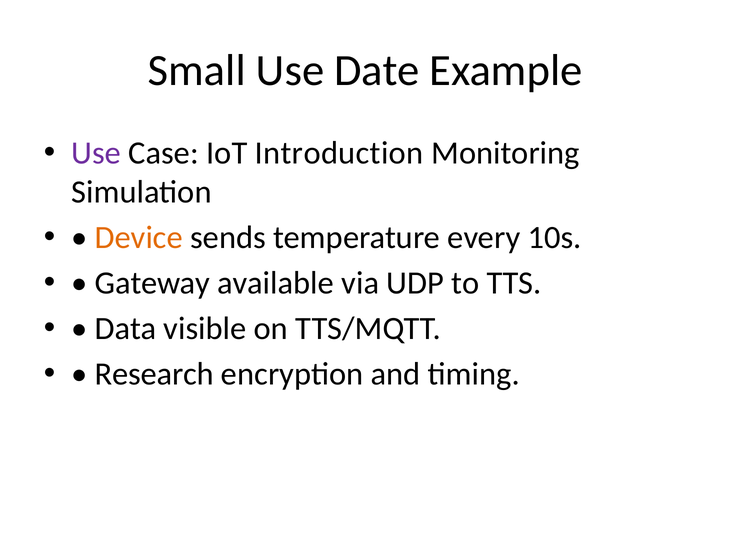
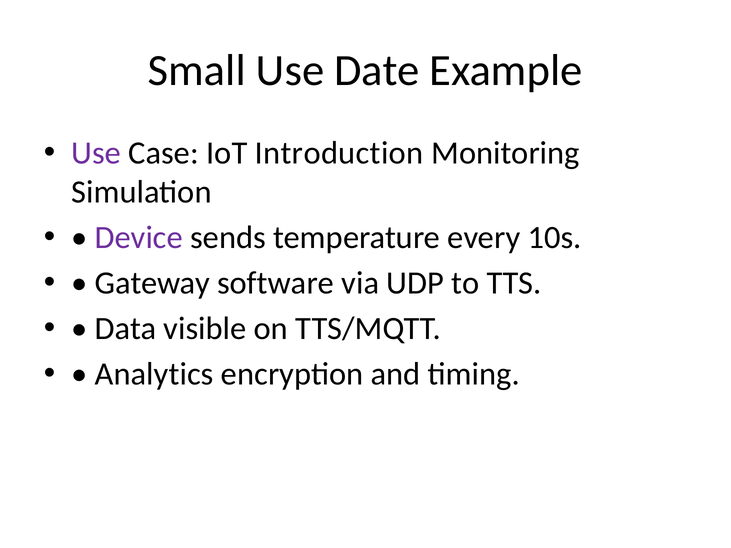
Device colour: orange -> purple
available: available -> software
Research: Research -> Analytics
